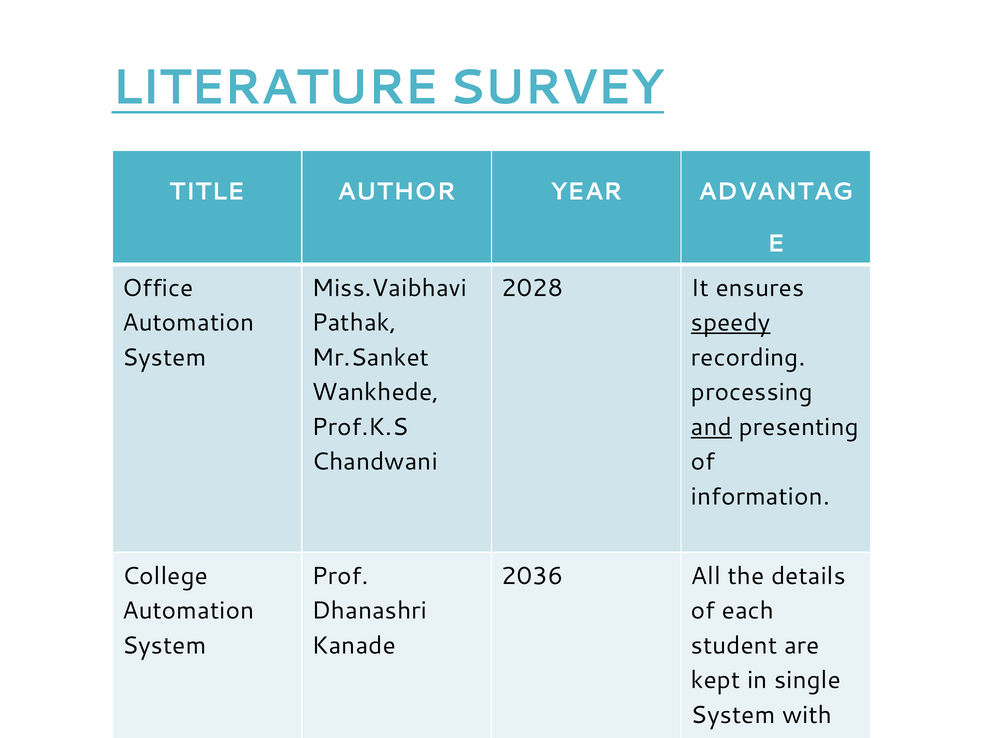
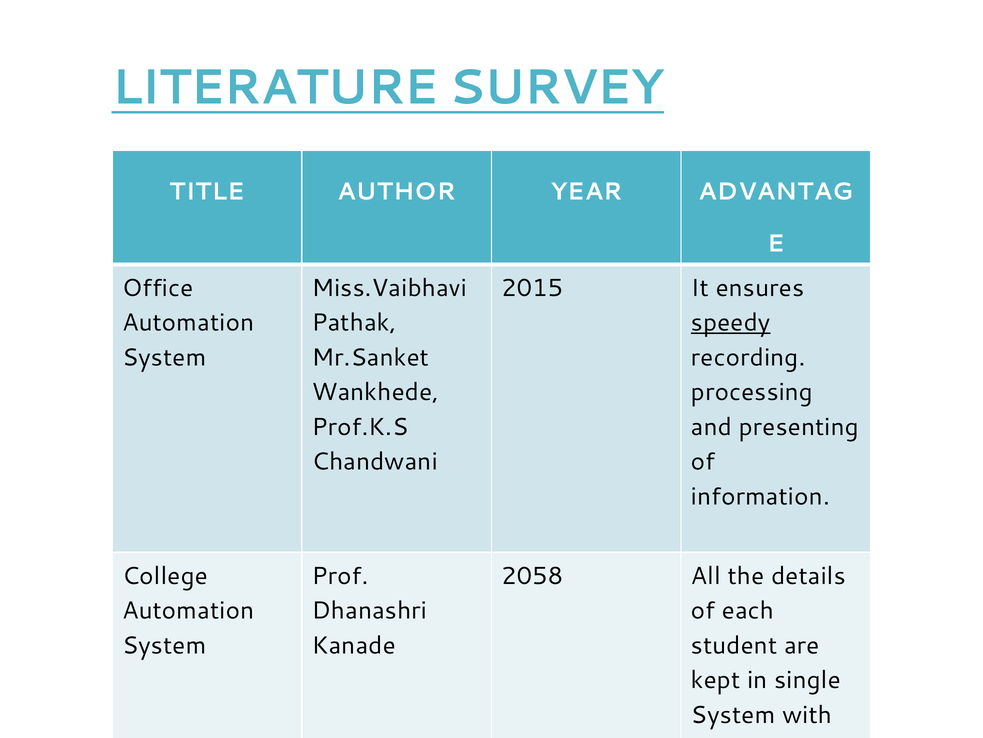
2028: 2028 -> 2015
and underline: present -> none
2036: 2036 -> 2058
